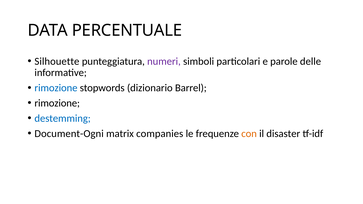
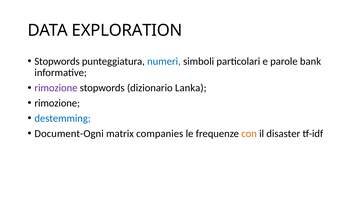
PERCENTUALE: PERCENTUALE -> EXPLORATION
Silhouette at (57, 61): Silhouette -> Stopwords
numeri colour: purple -> blue
delle: delle -> bank
rimozione at (56, 88) colour: blue -> purple
Barrel: Barrel -> Lanka
